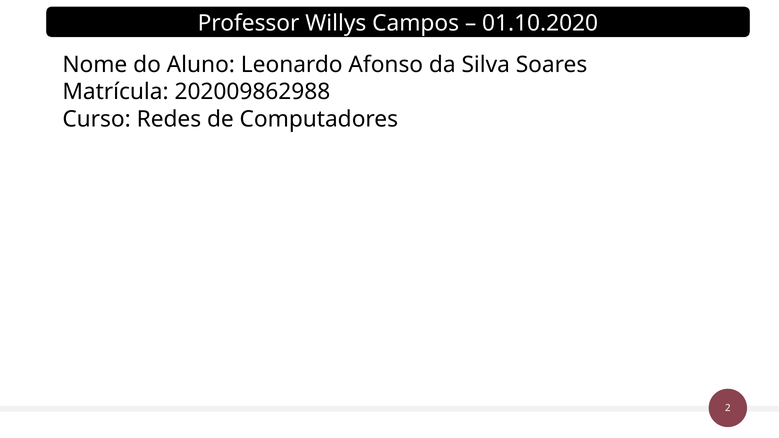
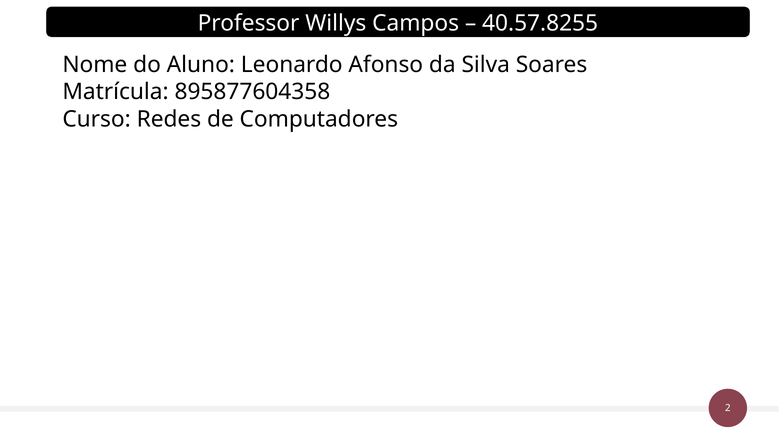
01.10.2020: 01.10.2020 -> 40.57.8255
202009862988: 202009862988 -> 895877604358
